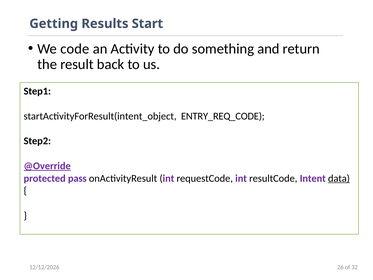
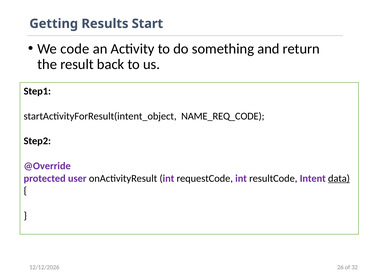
ENTRY_REQ_CODE: ENTRY_REQ_CODE -> NAME_REQ_CODE
@Override underline: present -> none
pass: pass -> user
